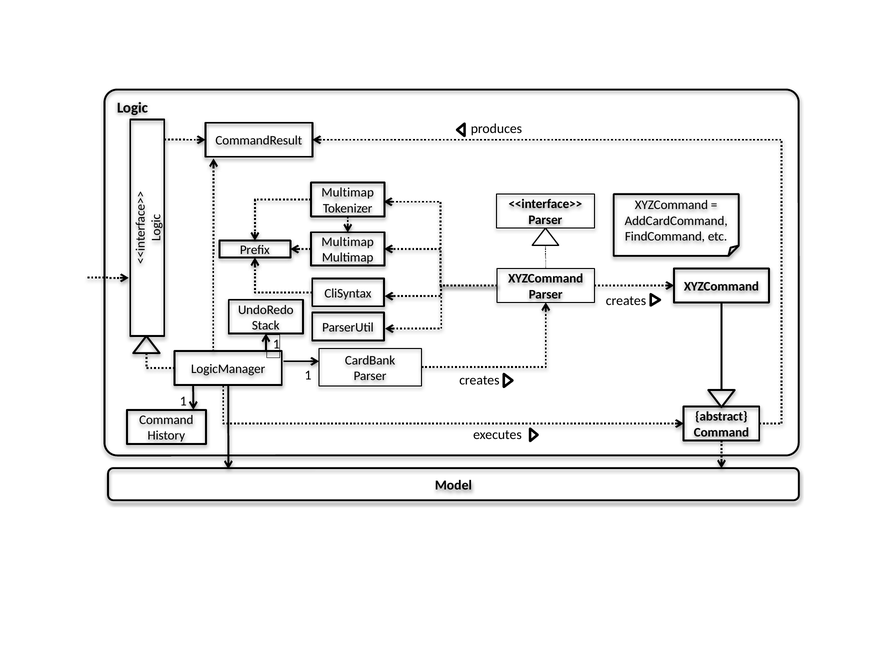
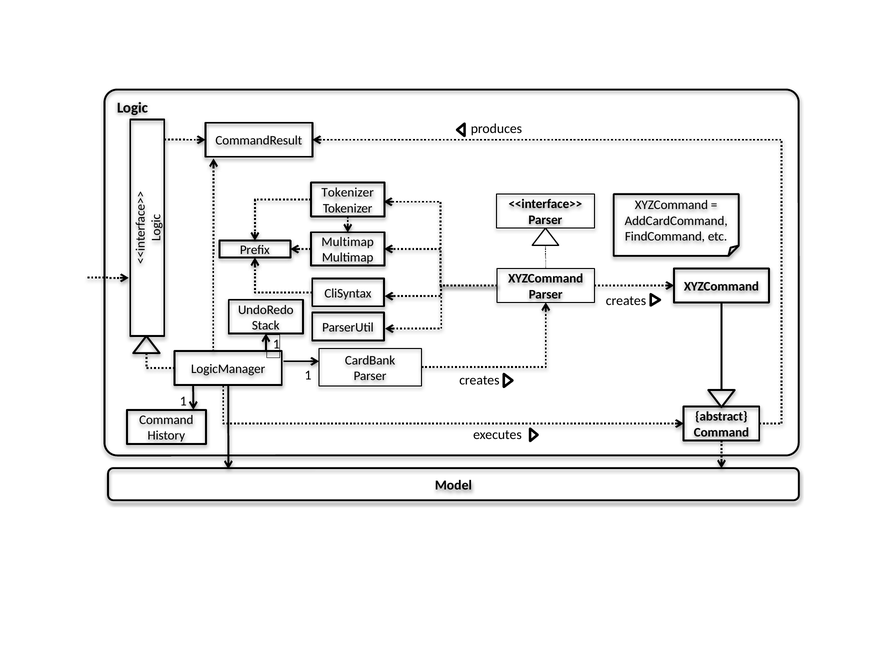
Multimap at (348, 193): Multimap -> Tokenizer
